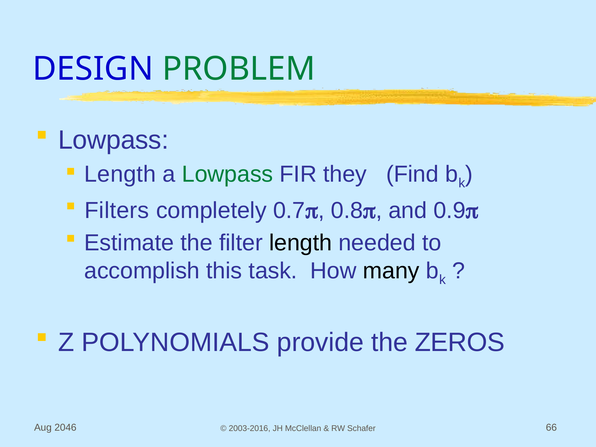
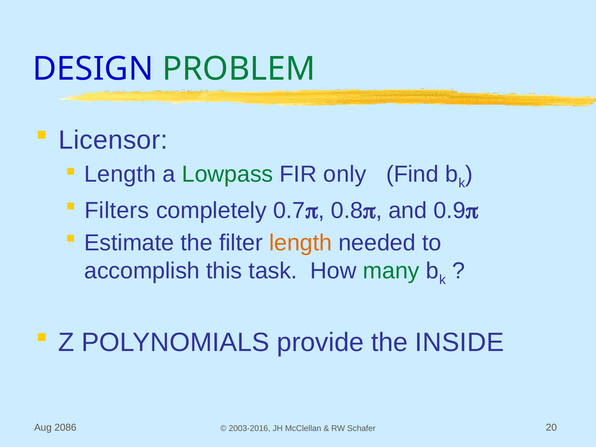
Lowpass at (113, 140): Lowpass -> Licensor
they: they -> only
length at (301, 243) colour: black -> orange
many colour: black -> green
ZEROS: ZEROS -> INSIDE
2046: 2046 -> 2086
66: 66 -> 20
